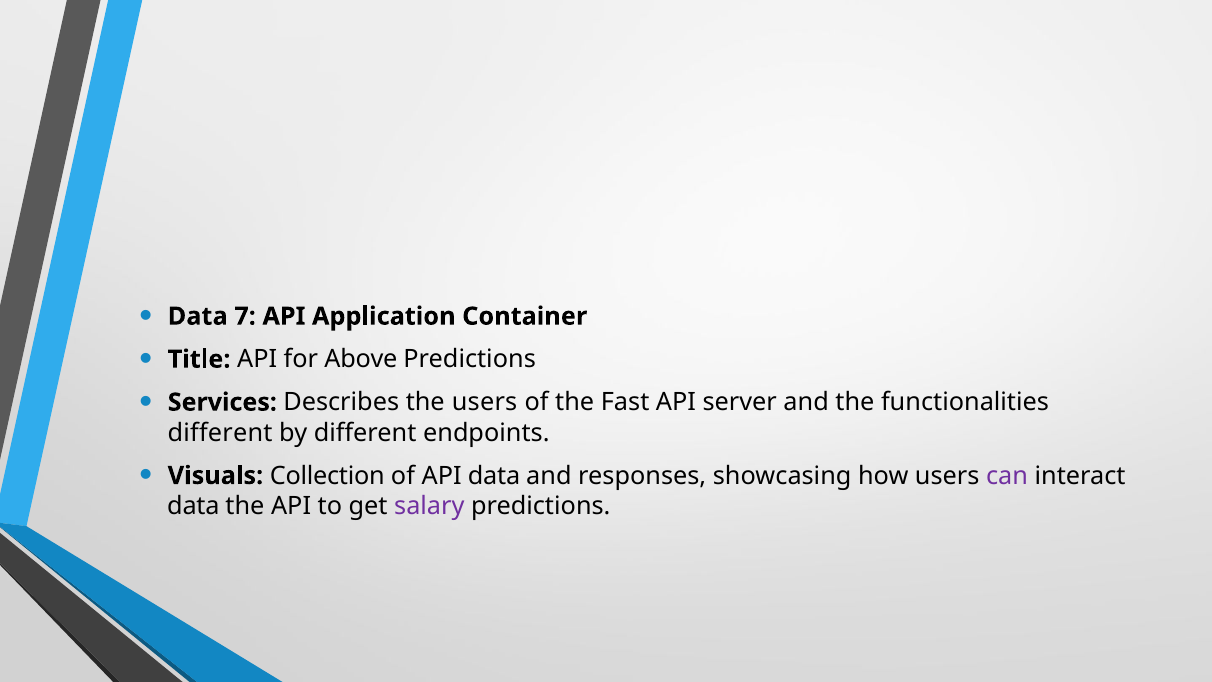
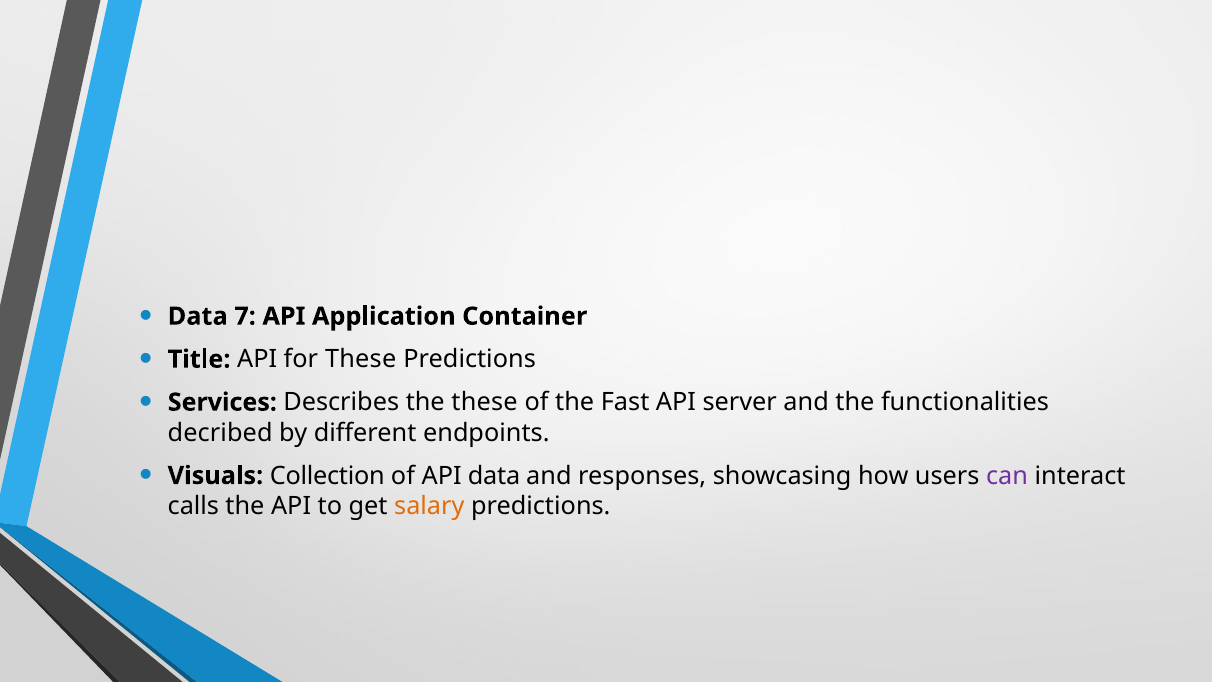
for Above: Above -> These
the users: users -> these
different at (220, 433): different -> decribed
data at (193, 506): data -> calls
salary colour: purple -> orange
